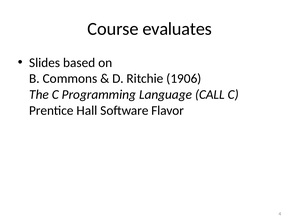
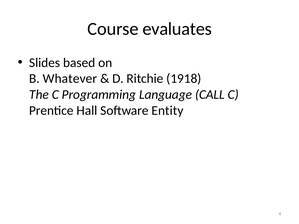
Commons: Commons -> Whatever
1906: 1906 -> 1918
Flavor: Flavor -> Entity
